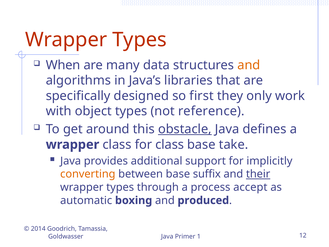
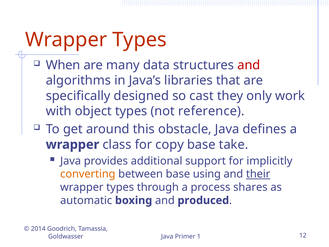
and at (249, 65) colour: orange -> red
first: first -> cast
obstacle underline: present -> none
for class: class -> copy
suffix: suffix -> using
accept: accept -> shares
